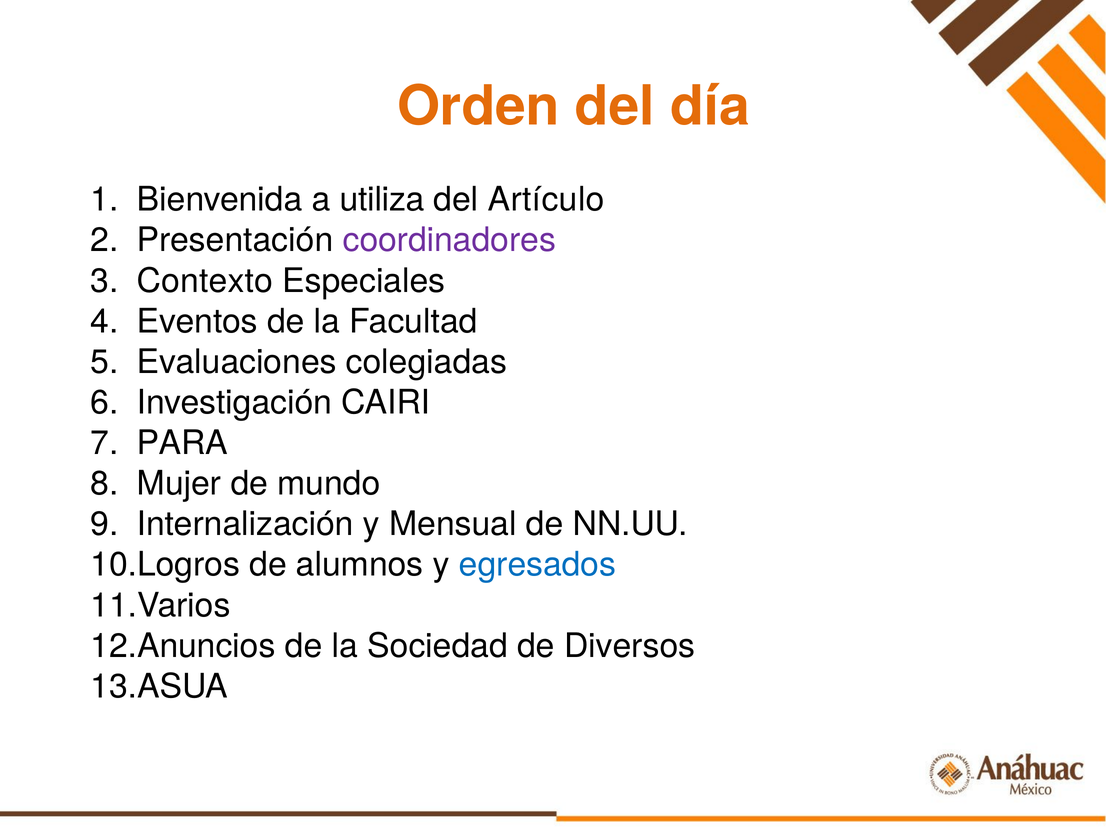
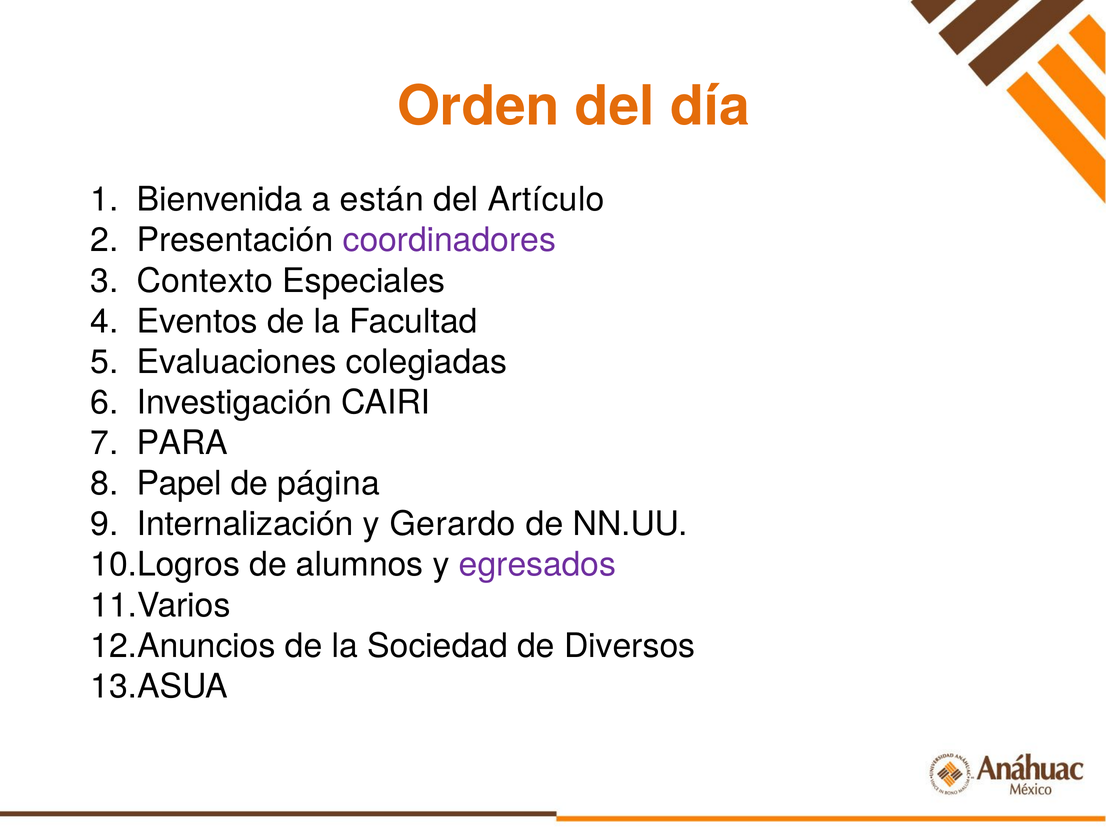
utiliza: utiliza -> están
Mujer: Mujer -> Papel
mundo: mundo -> página
Mensual: Mensual -> Gerardo
egresados colour: blue -> purple
